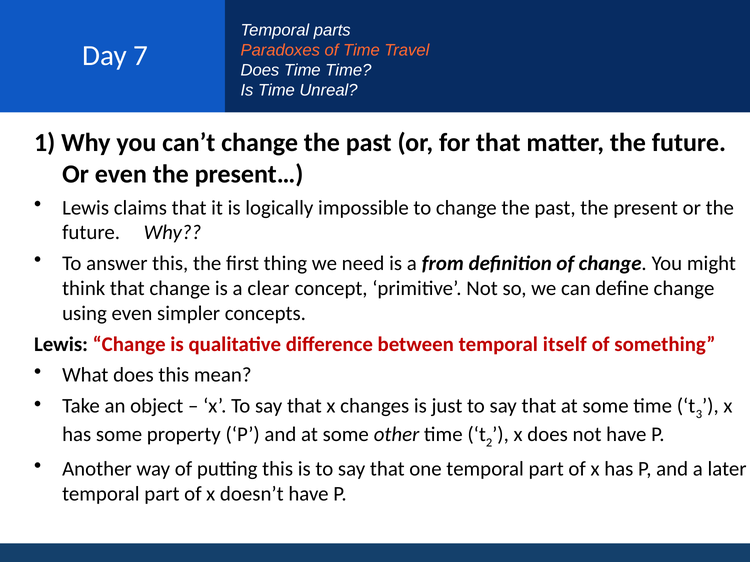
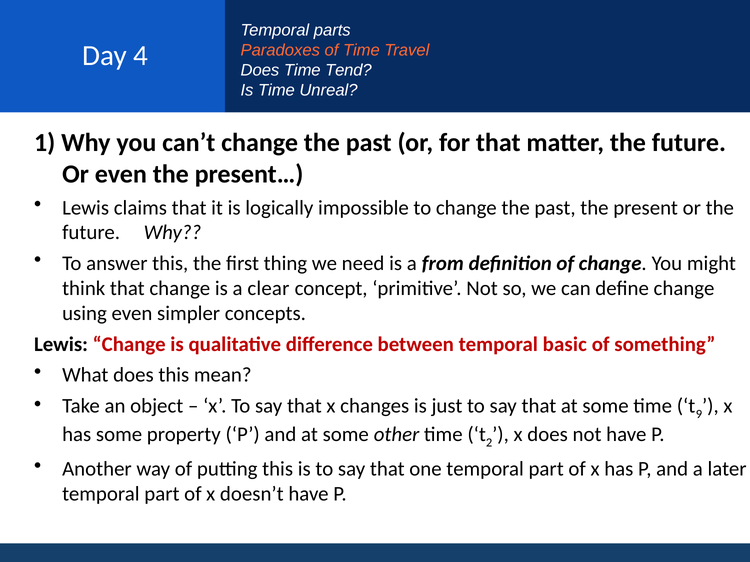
7: 7 -> 4
Time Time: Time -> Tend
itself: itself -> basic
3: 3 -> 9
